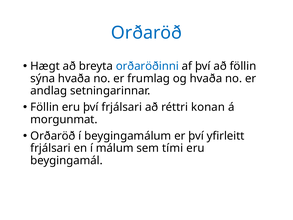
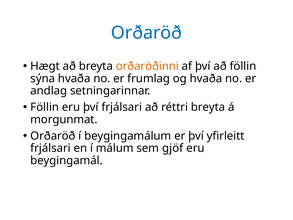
orðaröðinni colour: blue -> orange
réttri konan: konan -> breyta
tími: tími -> gjöf
